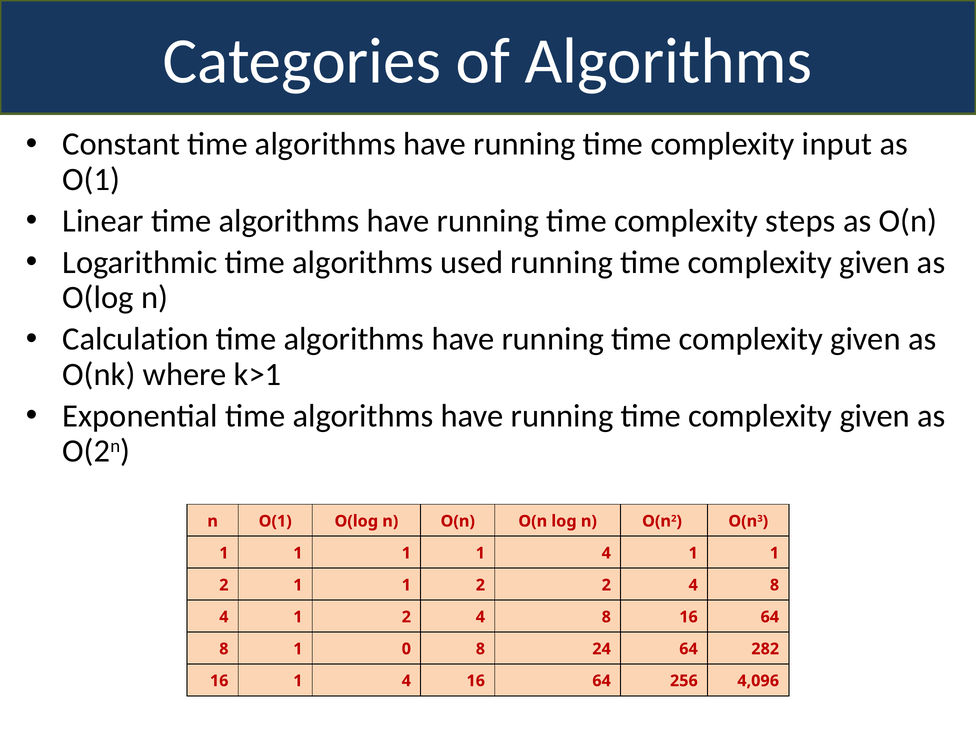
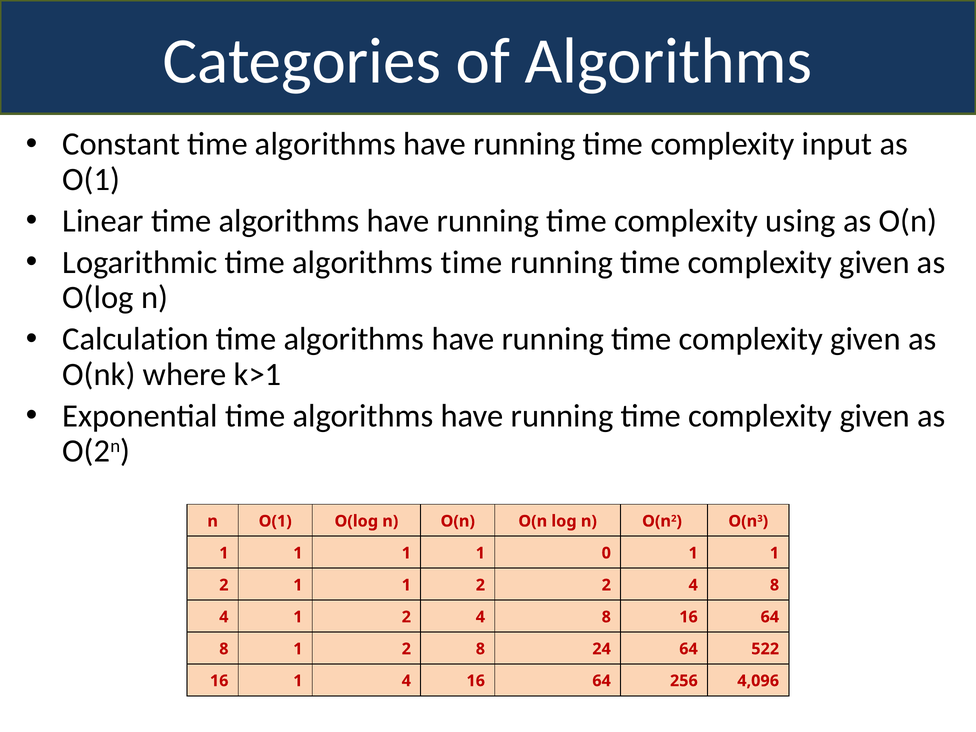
steps: steps -> using
algorithms used: used -> time
1 1 4: 4 -> 0
8 1 0: 0 -> 2
282: 282 -> 522
